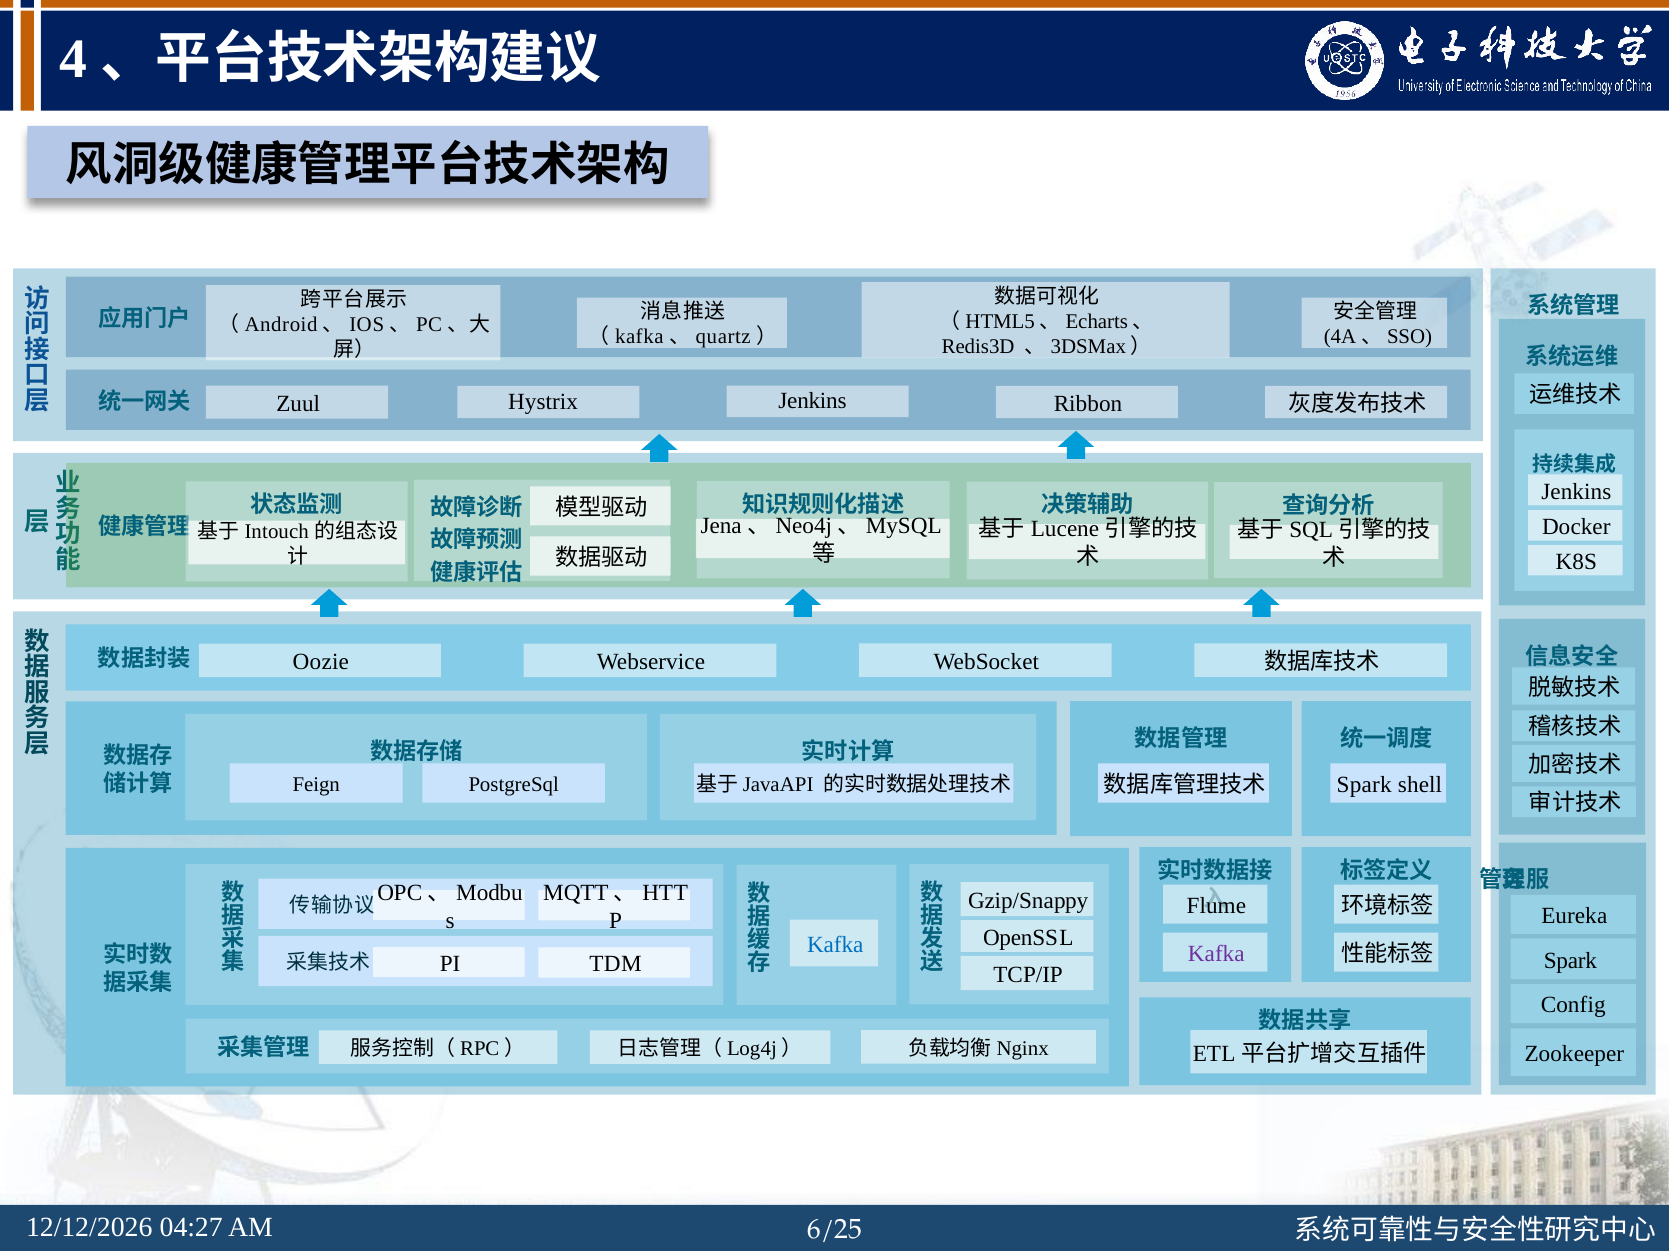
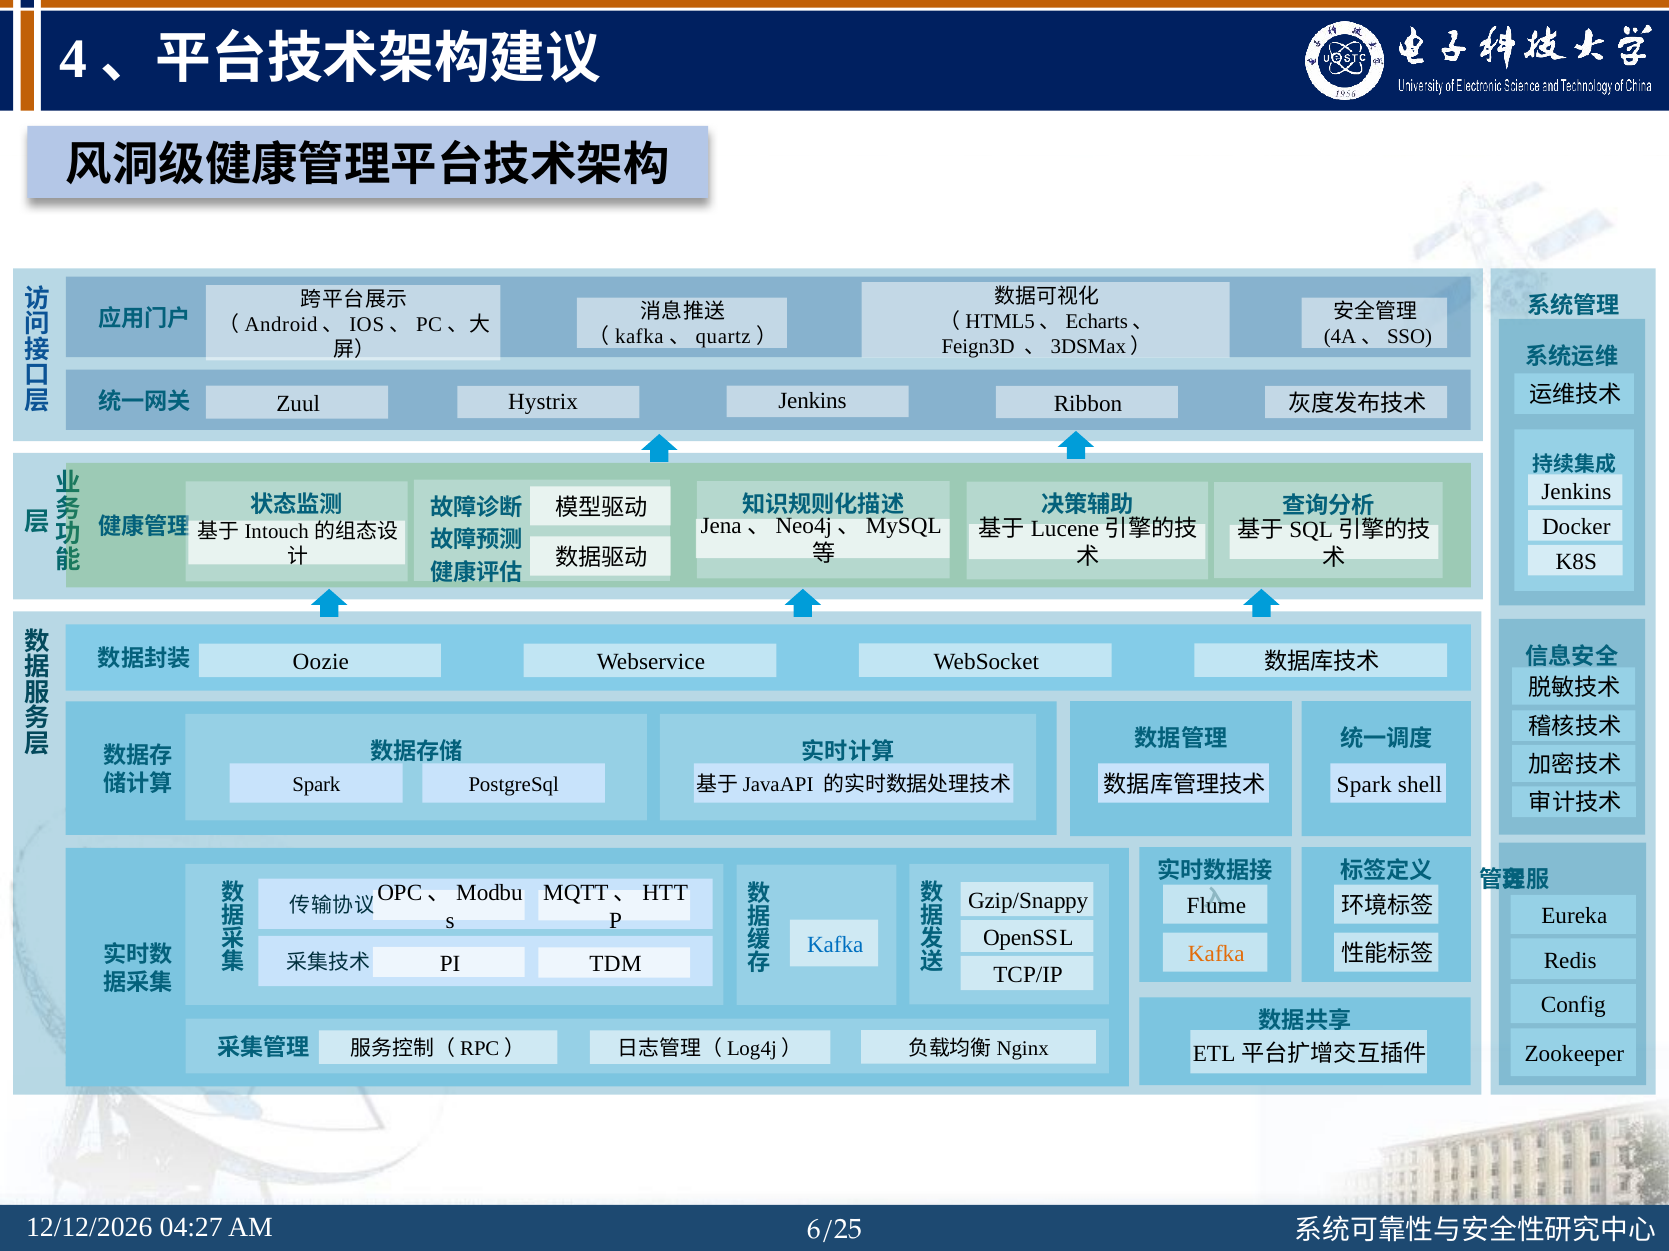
Redis3D: Redis3D -> Feign3D
Feign at (316, 785): Feign -> Spark
Kafka at (1216, 954) colour: purple -> orange
Spark at (1570, 961): Spark -> Redis
